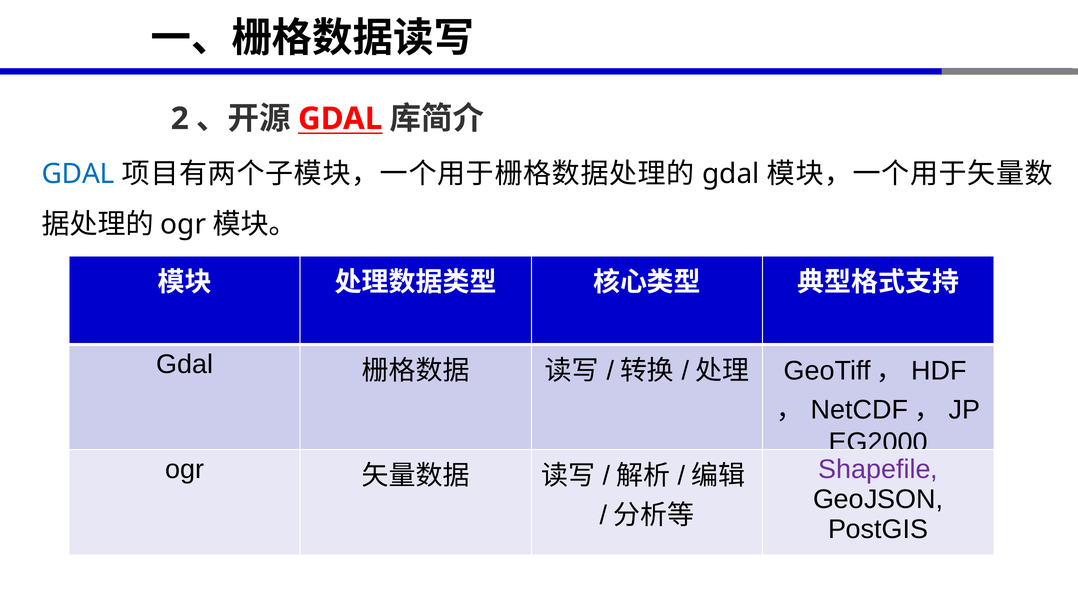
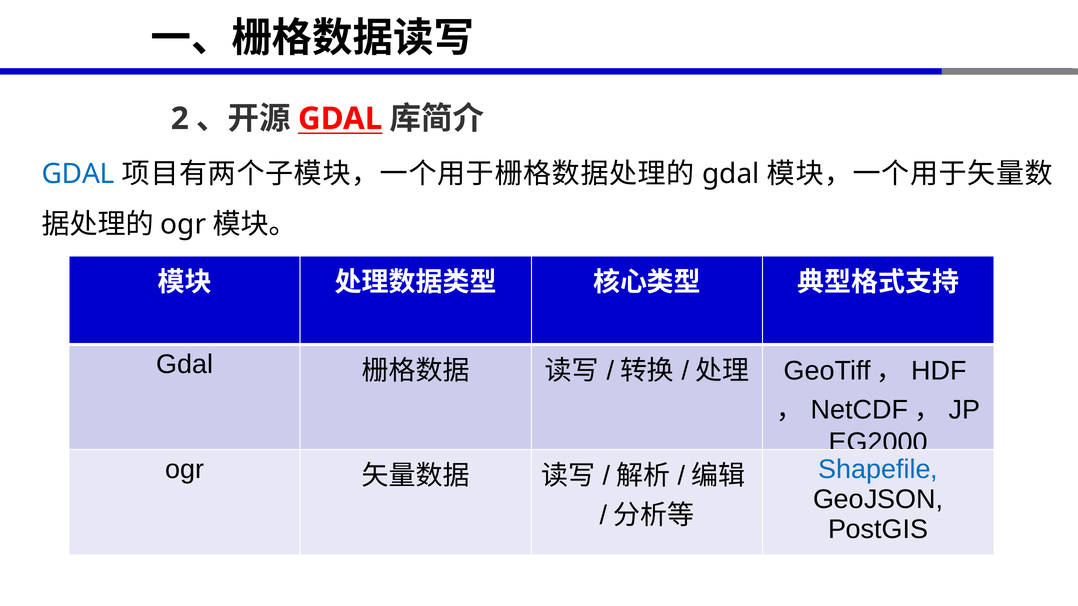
Shapefile colour: purple -> blue
